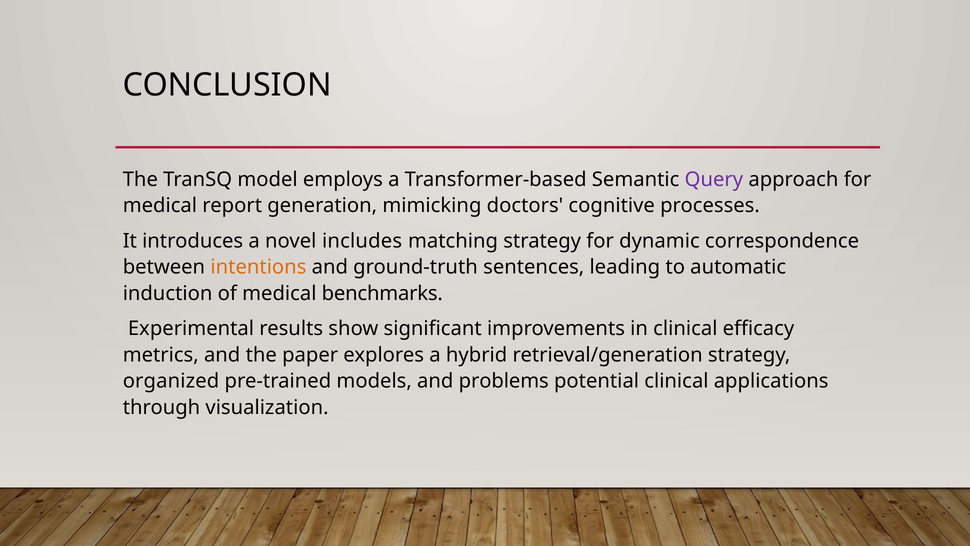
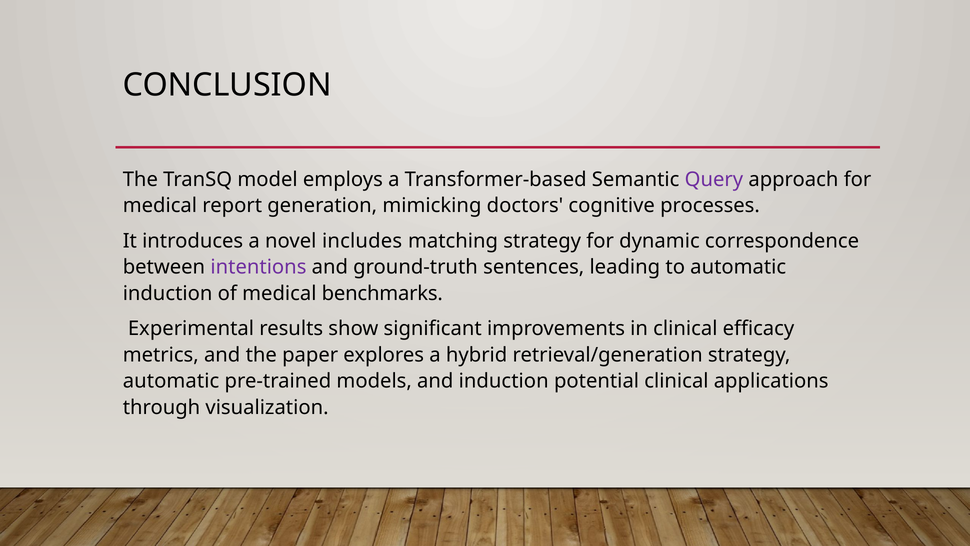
intentions colour: orange -> purple
organized at (171, 381): organized -> automatic
and problems: problems -> induction
